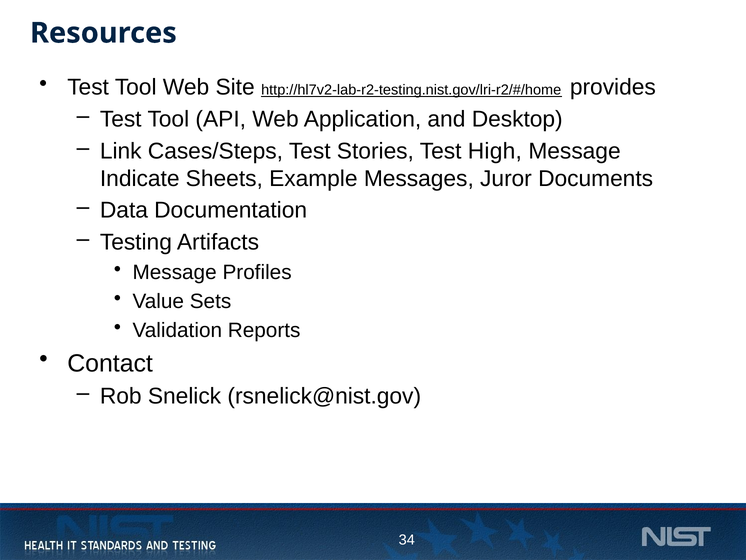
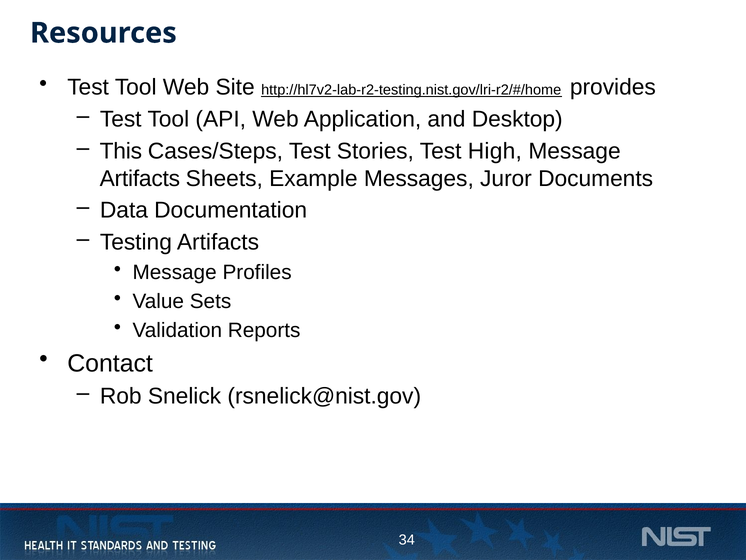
Link: Link -> This
Indicate at (140, 178): Indicate -> Artifacts
